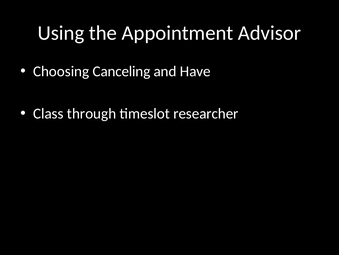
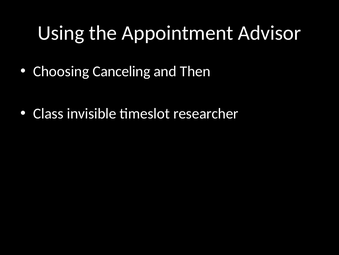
Have: Have -> Then
through: through -> invisible
